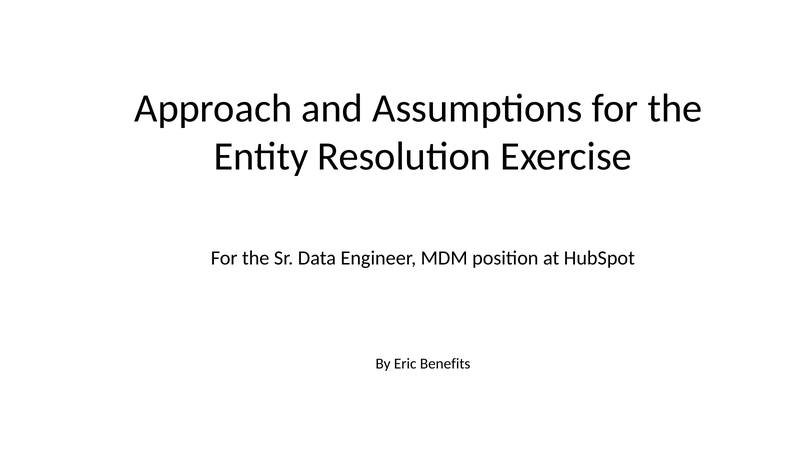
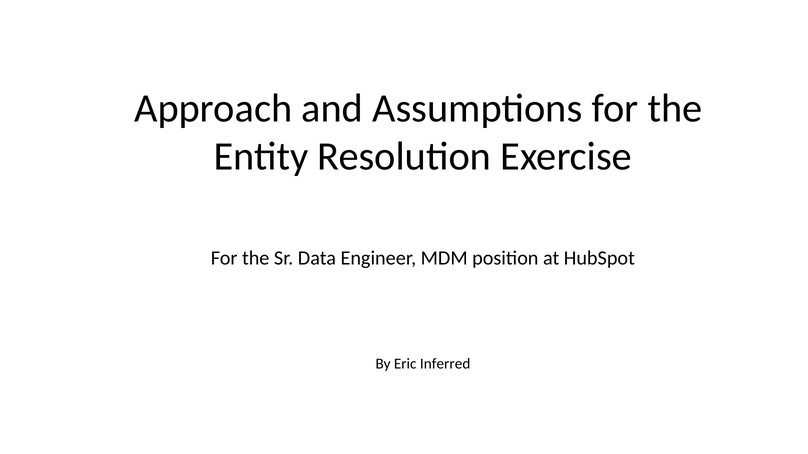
Benefits: Benefits -> Inferred
